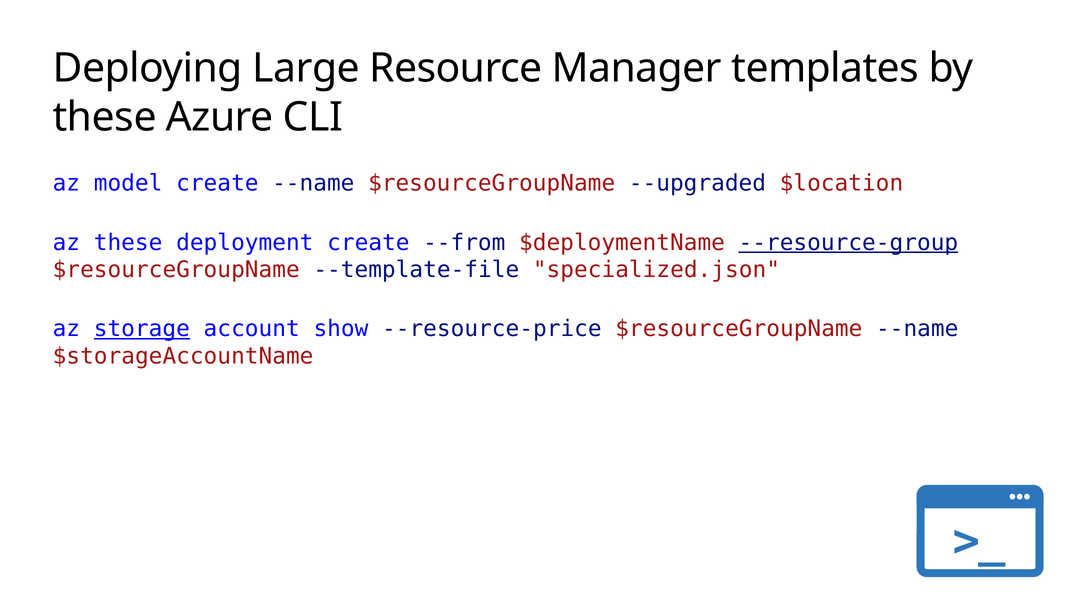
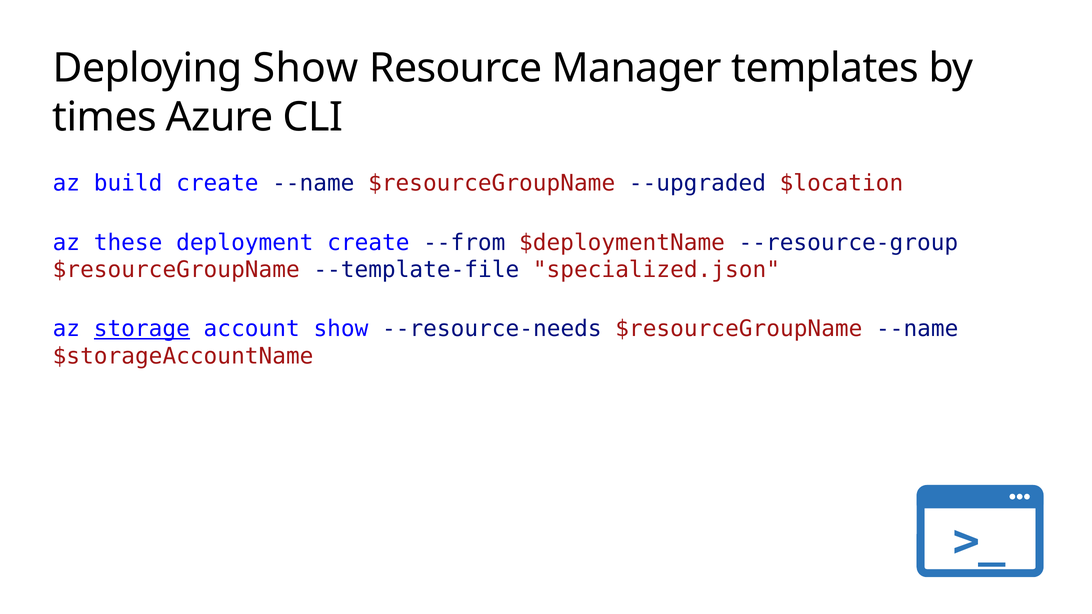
Deploying Large: Large -> Show
these at (105, 118): these -> times
model: model -> build
--resource-group underline: present -> none
--resource-price: --resource-price -> --resource-needs
